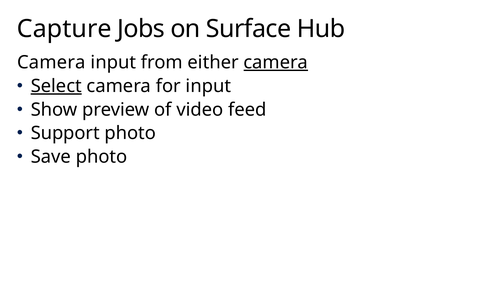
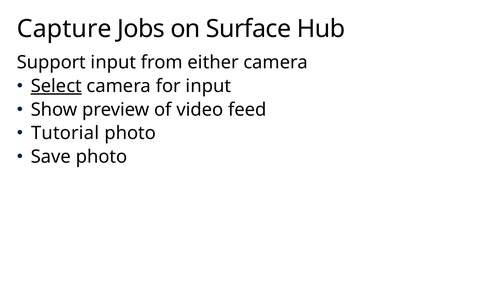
Camera at (51, 62): Camera -> Support
camera at (276, 62) underline: present -> none
Support: Support -> Tutorial
